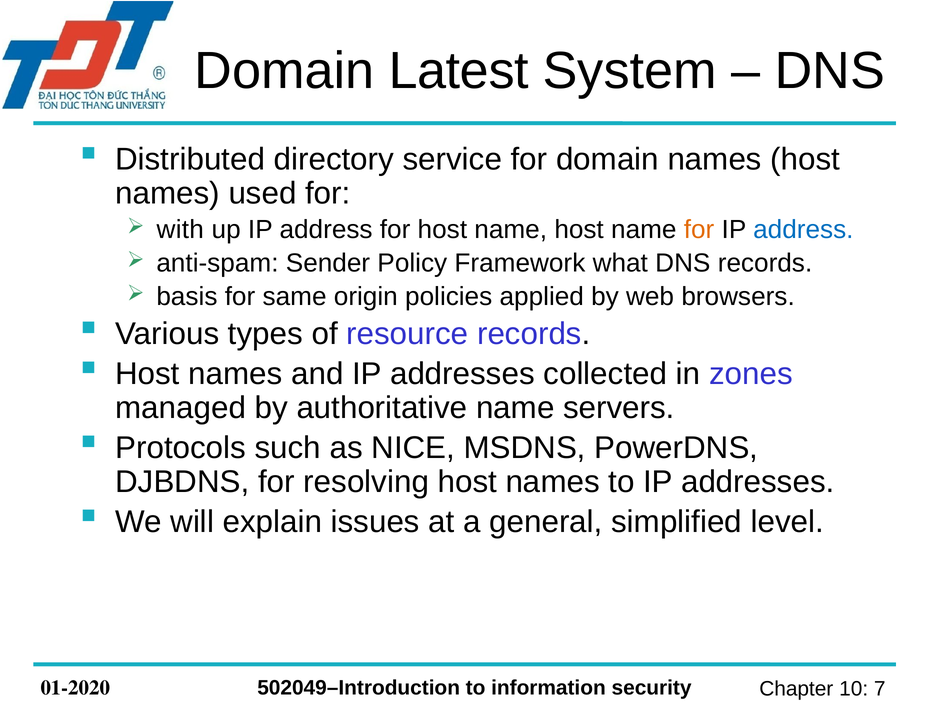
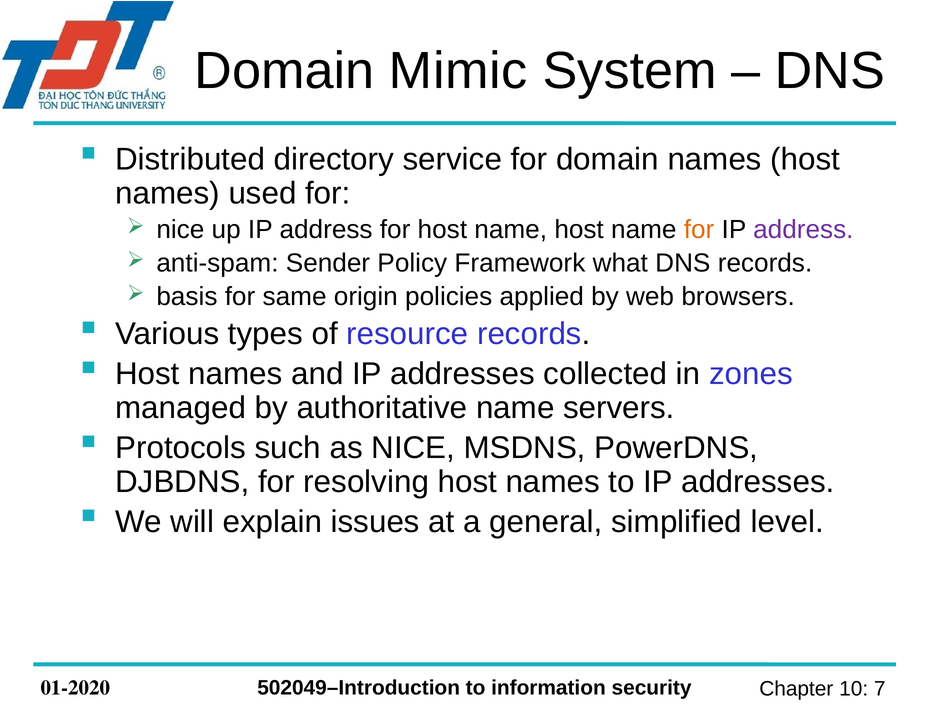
Latest: Latest -> Mimic
with at (180, 230): with -> nice
address at (803, 230) colour: blue -> purple
